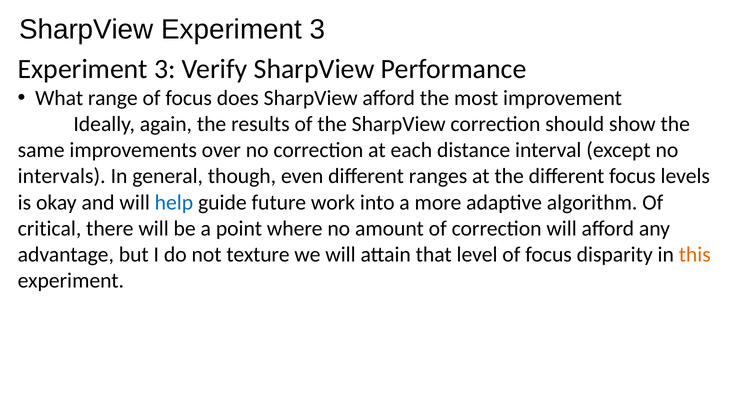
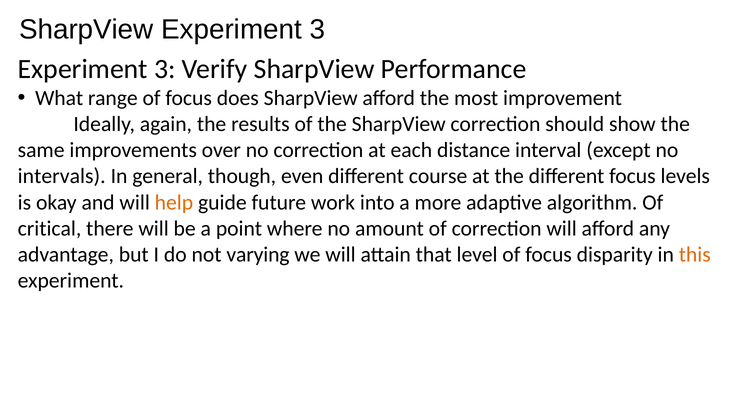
ranges: ranges -> course
help colour: blue -> orange
texture: texture -> varying
